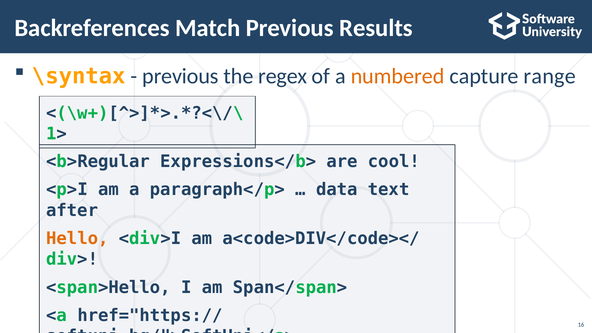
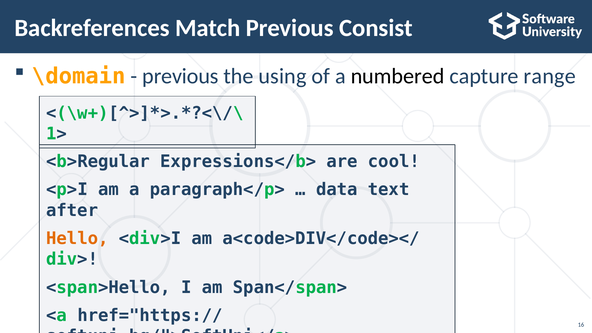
Results: Results -> Consist
\syntax: \syntax -> \domain
regex: regex -> using
numbered colour: orange -> black
